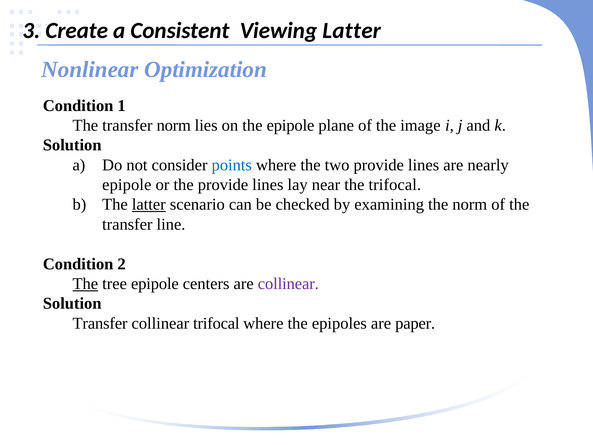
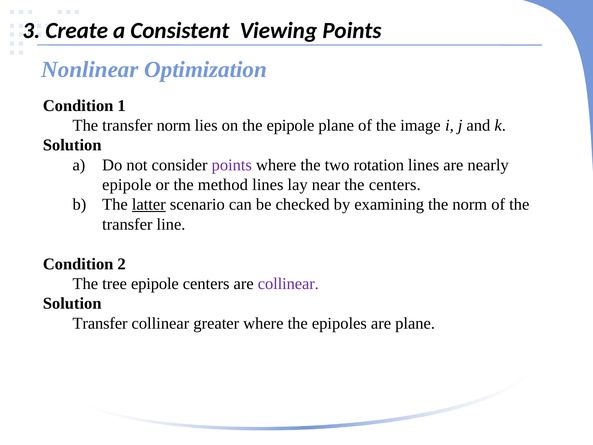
Viewing Latter: Latter -> Points
points at (232, 165) colour: blue -> purple
two provide: provide -> rotation
the provide: provide -> method
the trifocal: trifocal -> centers
The at (85, 284) underline: present -> none
collinear trifocal: trifocal -> greater
are paper: paper -> plane
